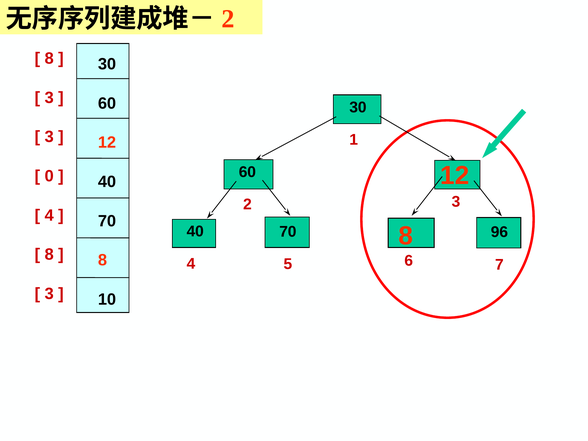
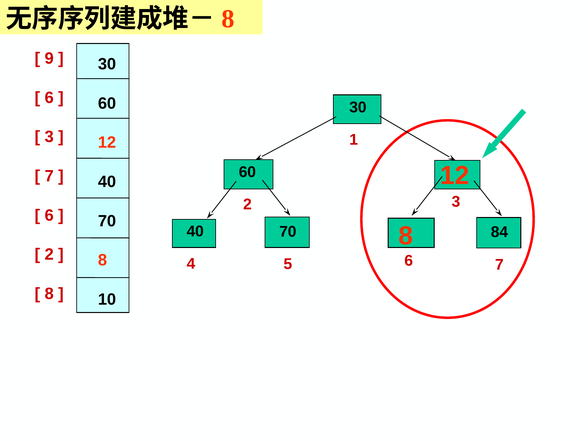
2 at (228, 19): 2 -> 8
8 at (49, 58): 8 -> 9
3 at (49, 98): 3 -> 6
0 at (49, 176): 0 -> 7
4 at (49, 215): 4 -> 6
96: 96 -> 84
8 at (49, 255): 8 -> 2
3 at (49, 294): 3 -> 8
